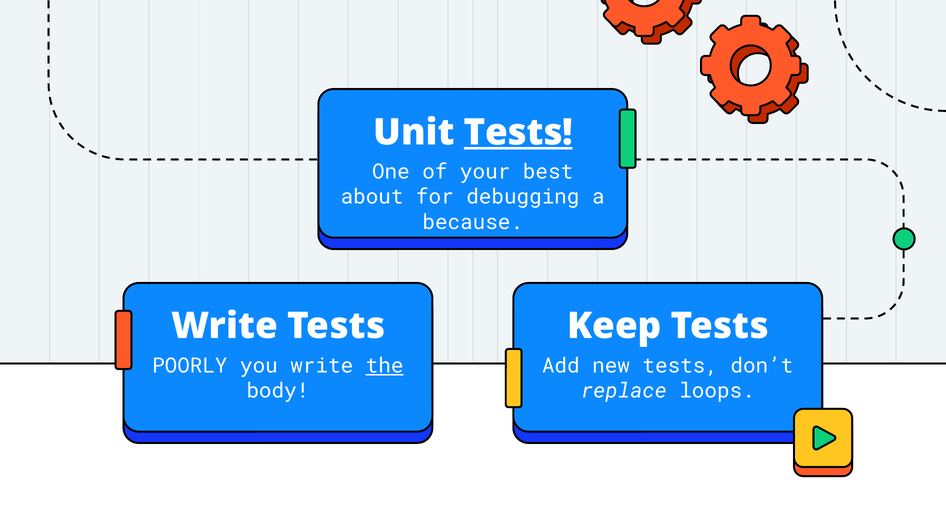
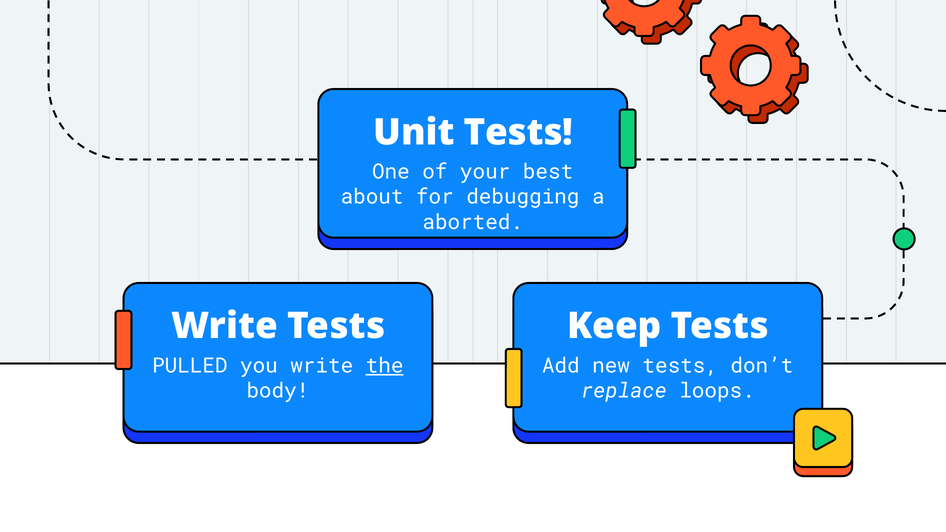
Tests at (518, 132) underline: present -> none
because: because -> aborted
POORLY: POORLY -> PULLED
